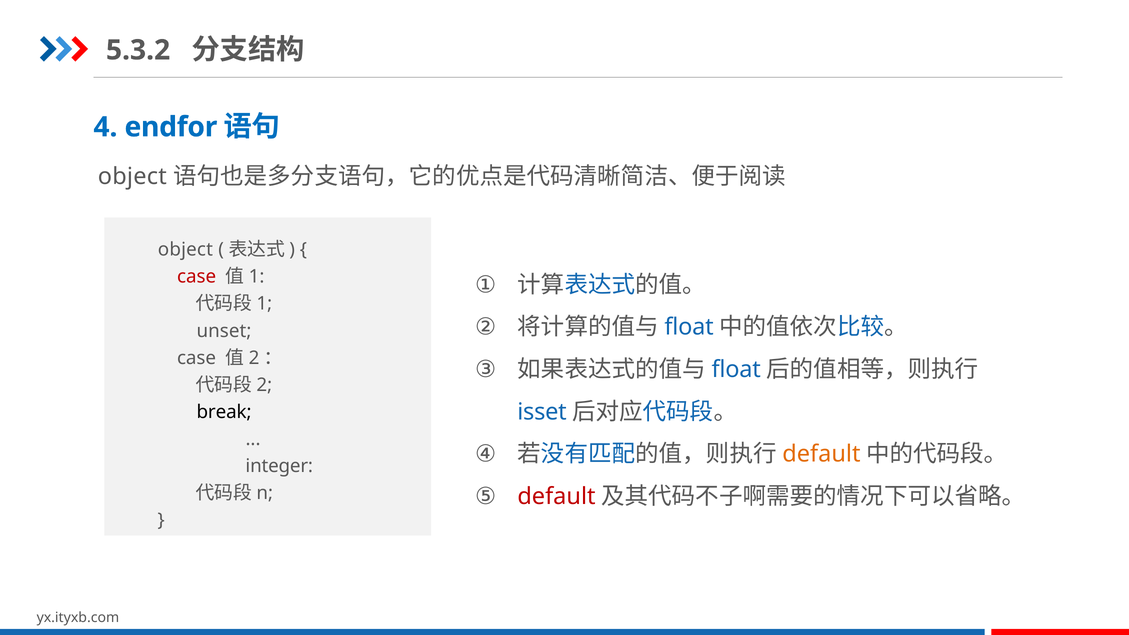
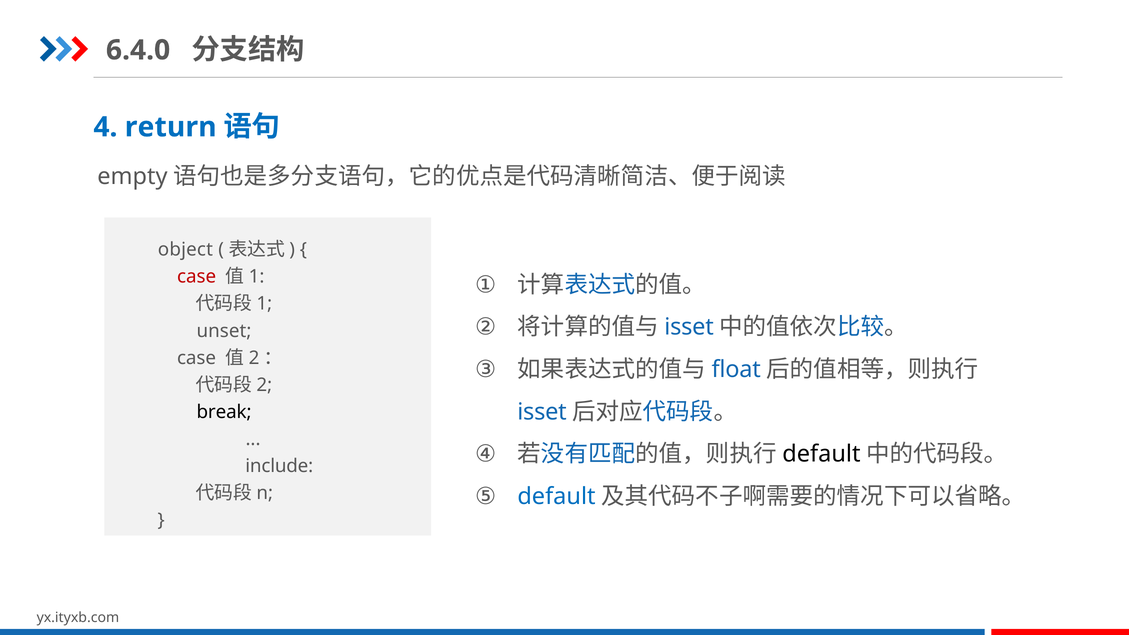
5.3.2: 5.3.2 -> 6.4.0
endfor: endfor -> return
object at (132, 177): object -> empty
float at (689, 327): float -> isset
default at (821, 454) colour: orange -> black
integer: integer -> include
default at (556, 497) colour: red -> blue
